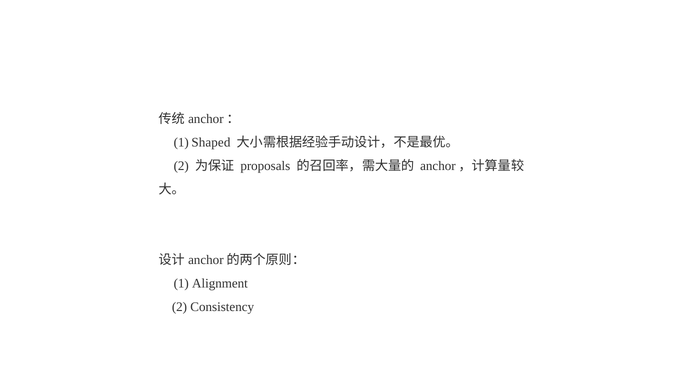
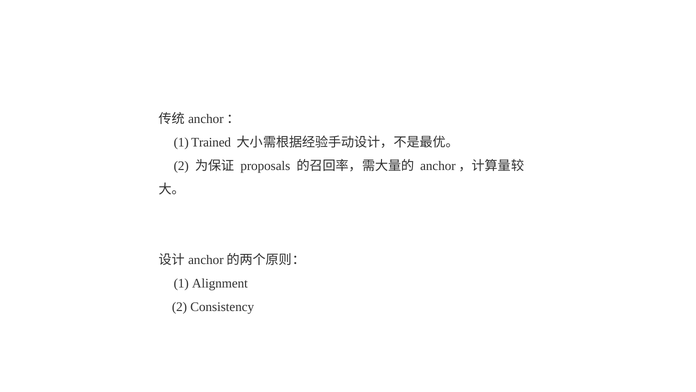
Shaped: Shaped -> Trained
